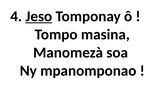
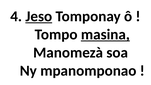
masina underline: none -> present
